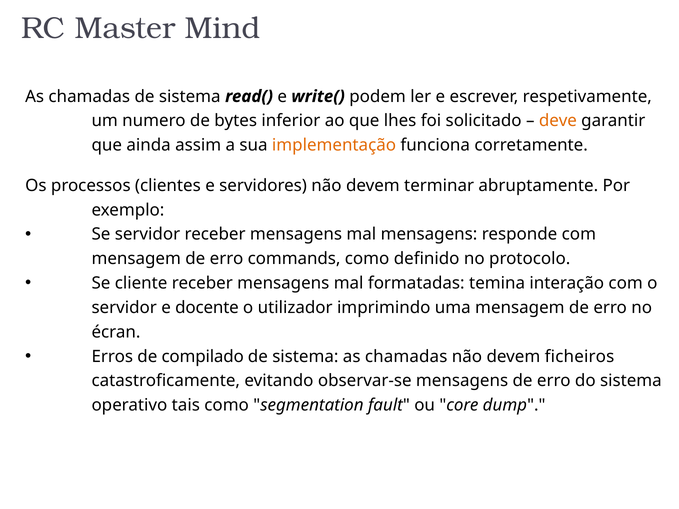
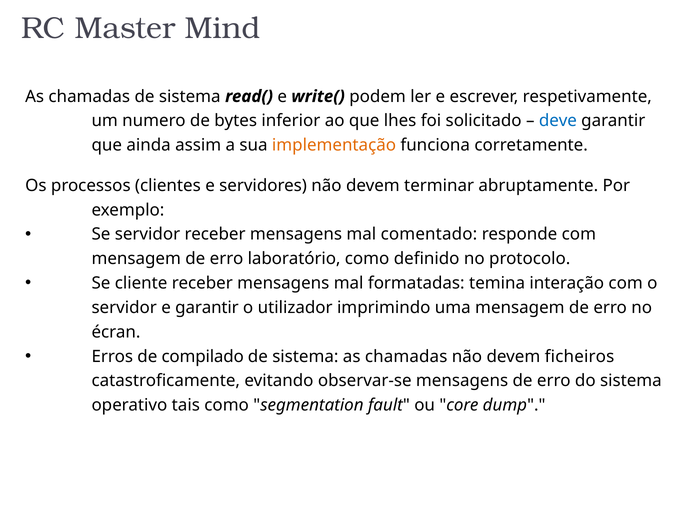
deve colour: orange -> blue
mal mensagens: mensagens -> comentado
commands: commands -> laboratório
e docente: docente -> garantir
